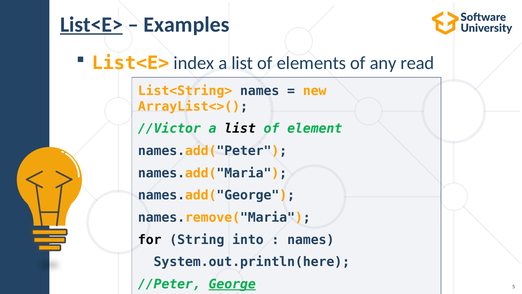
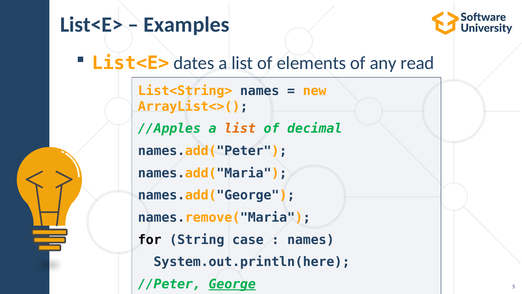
List<E> at (92, 25) underline: present -> none
index: index -> dates
//Victor: //Victor -> //Apples
list at (240, 128) colour: black -> orange
element: element -> decimal
into: into -> case
